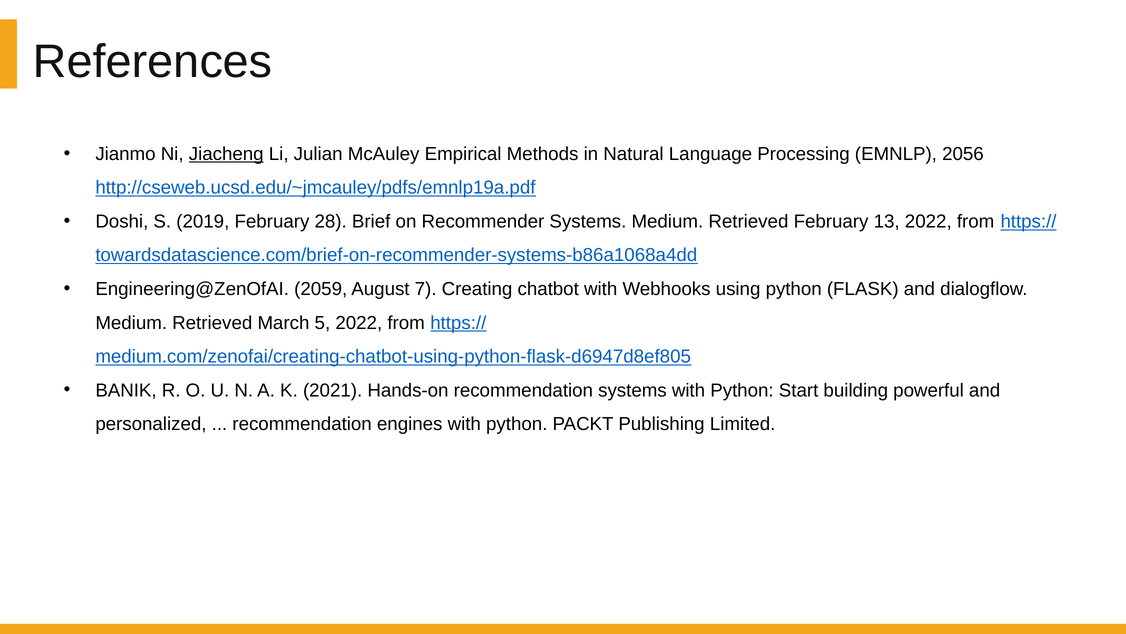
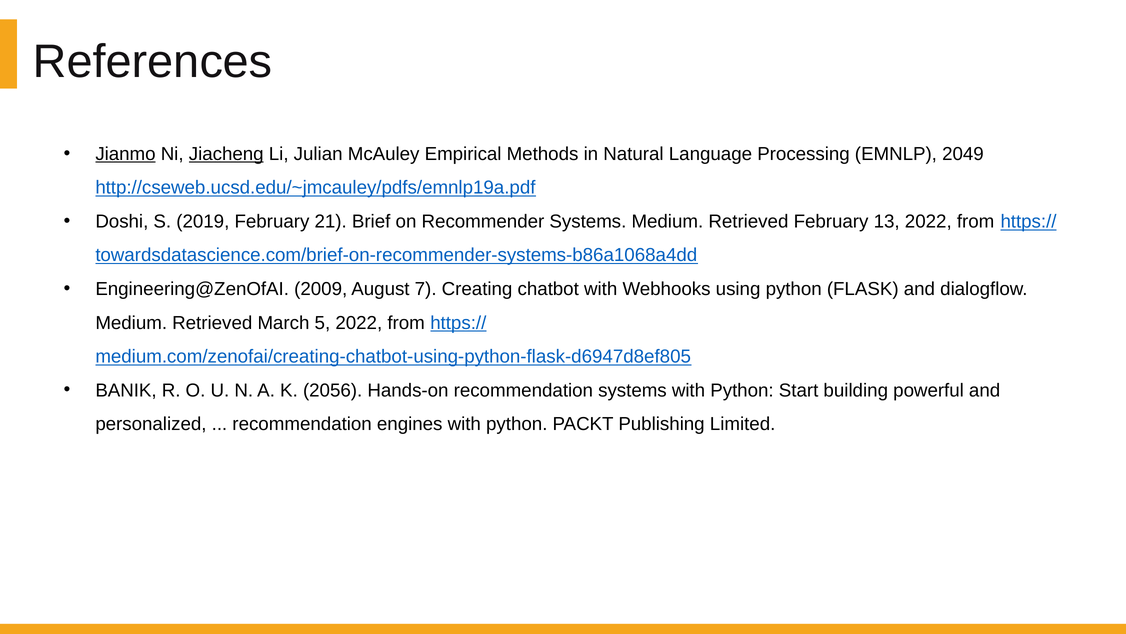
Jianmo underline: none -> present
2056: 2056 -> 2049
28: 28 -> 21
2059: 2059 -> 2009
2021: 2021 -> 2056
